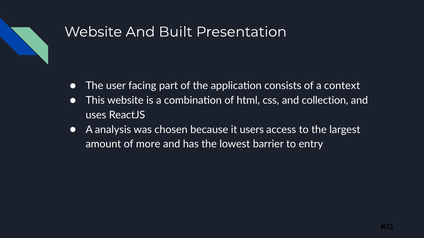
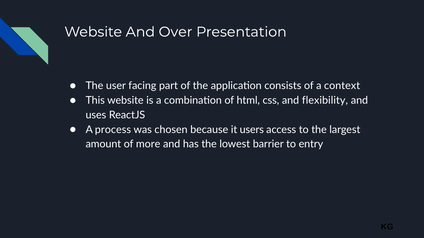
Built: Built -> Over
collection: collection -> flexibility
analysis: analysis -> process
